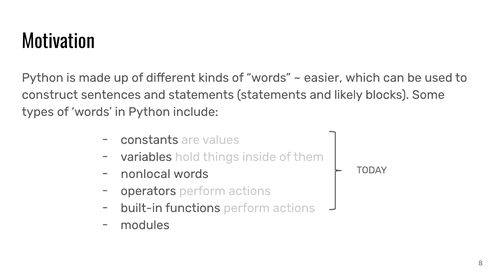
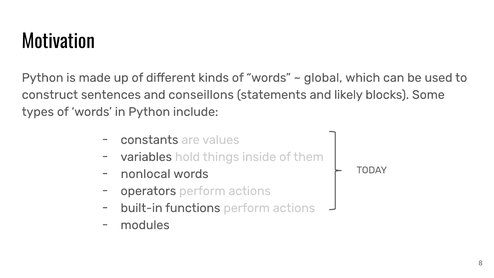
easier: easier -> global
and statements: statements -> conseillons
